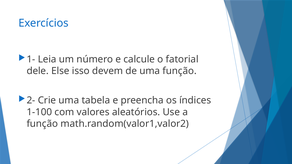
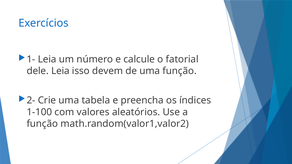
dele Else: Else -> Leia
